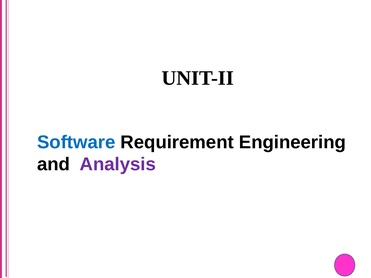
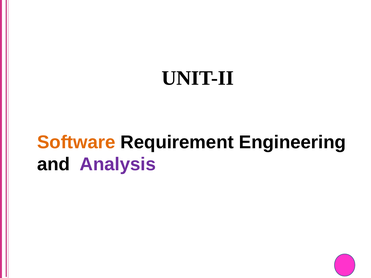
Software colour: blue -> orange
